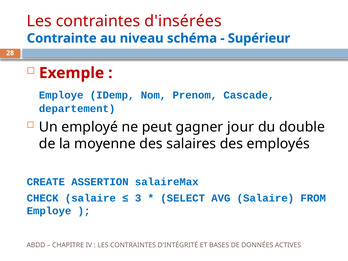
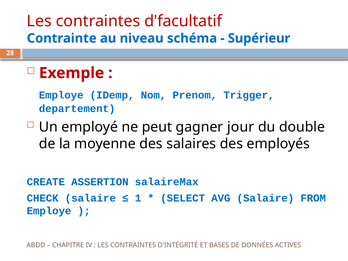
d'insérées: d'insérées -> d'facultatif
Cascade: Cascade -> Trigger
3: 3 -> 1
